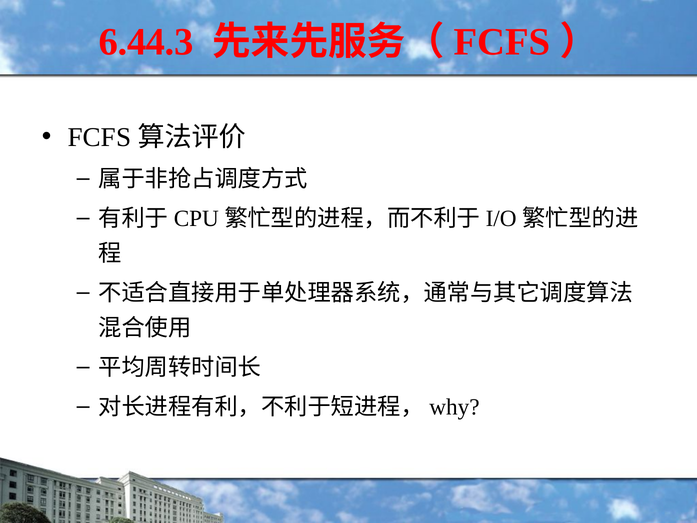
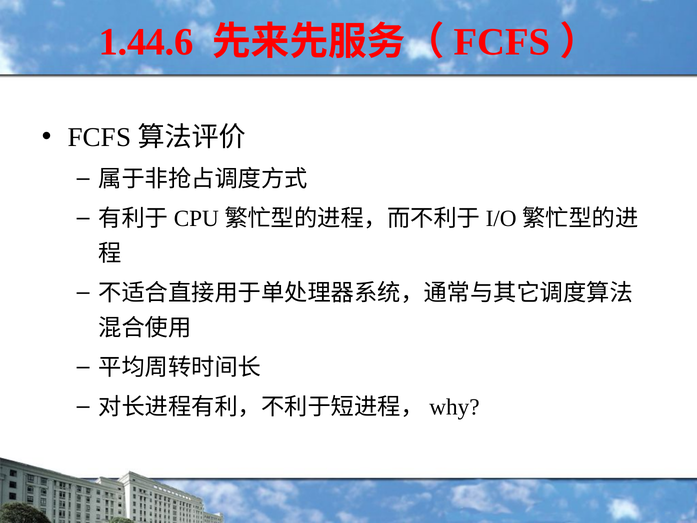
6.44.3: 6.44.3 -> 1.44.6
